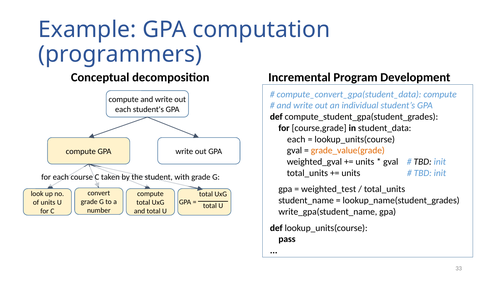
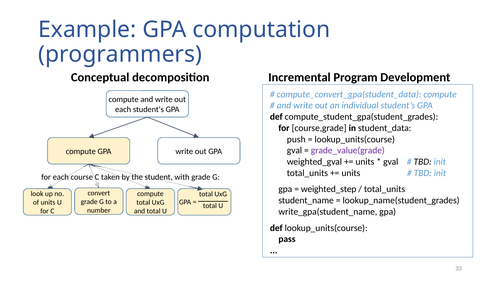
each at (296, 139): each -> push
grade_value(grade colour: orange -> purple
weighted_test: weighted_test -> weighted_step
